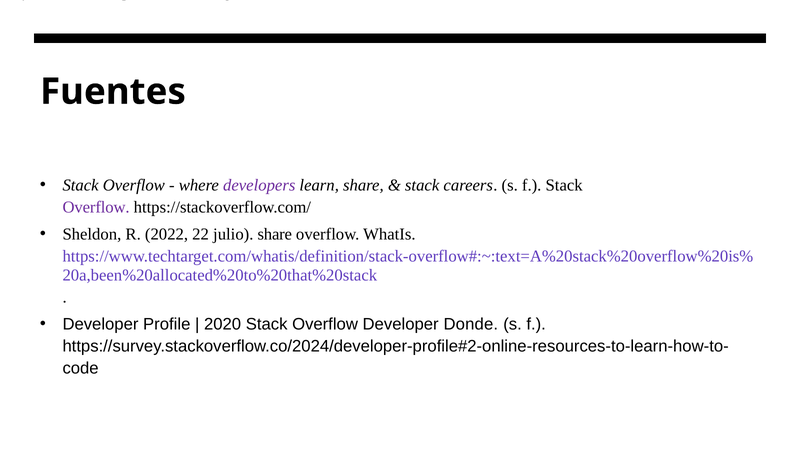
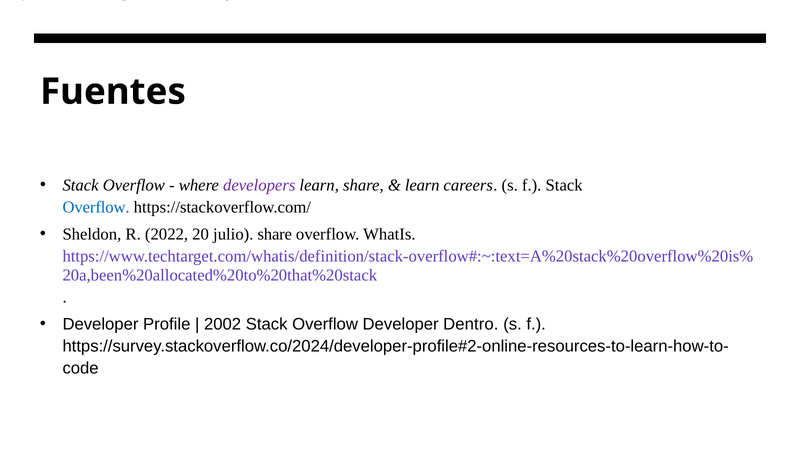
stack at (422, 185): stack -> learn
Overflow at (96, 207) colour: purple -> blue
22: 22 -> 20
2020: 2020 -> 2002
Donde: Donde -> Dentro
